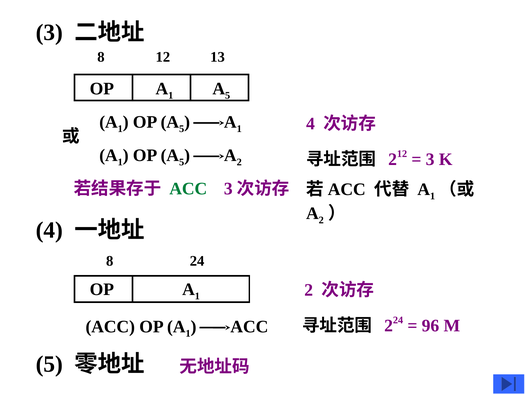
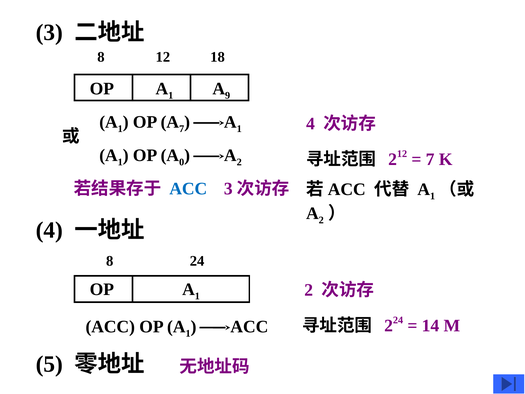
13: 13 -> 18
5 at (228, 95): 5 -> 9
5 at (182, 129): 5 -> 7
5 at (182, 162): 5 -> 0
3 at (430, 159): 3 -> 7
ACC at (188, 189) colour: green -> blue
96: 96 -> 14
